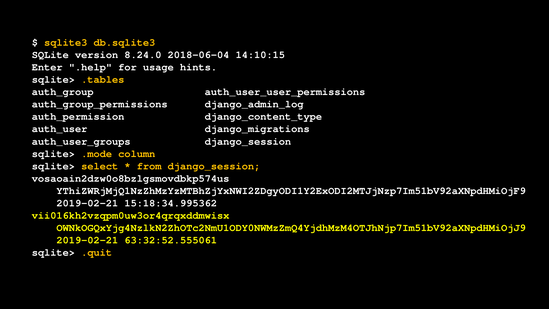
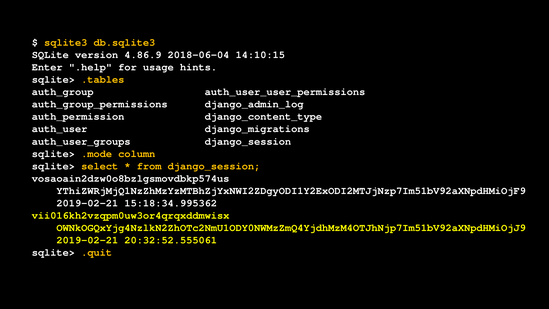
8.24.0: 8.24.0 -> 4.86.9
63:32:52.555061: 63:32:52.555061 -> 20:32:52.555061
